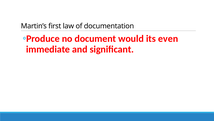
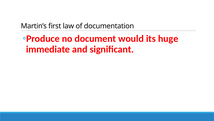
even: even -> huge
